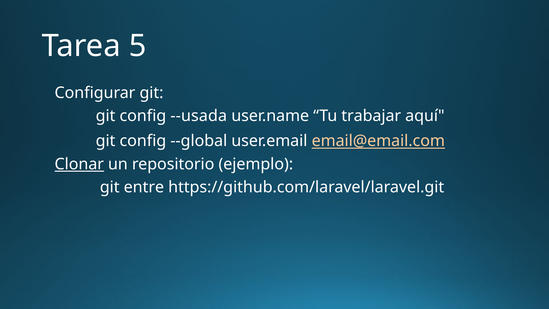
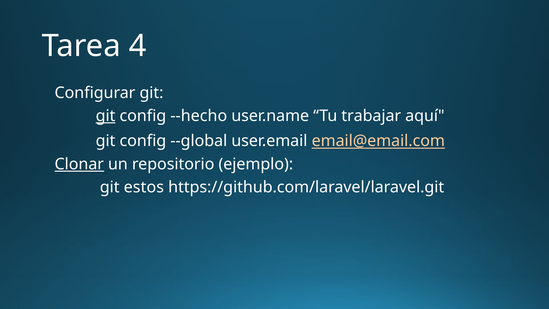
5: 5 -> 4
git at (106, 116) underline: none -> present
--usada: --usada -> --hecho
entre: entre -> estos
